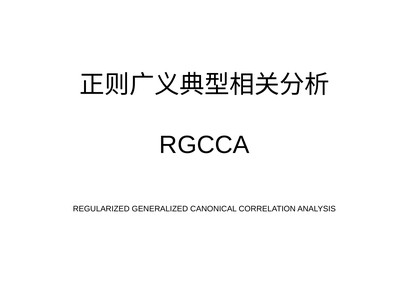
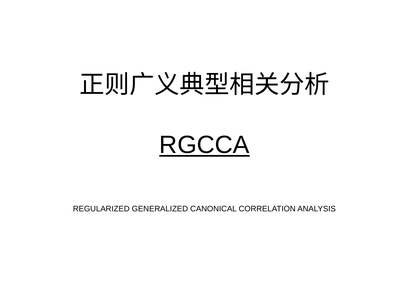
RGCCA underline: none -> present
